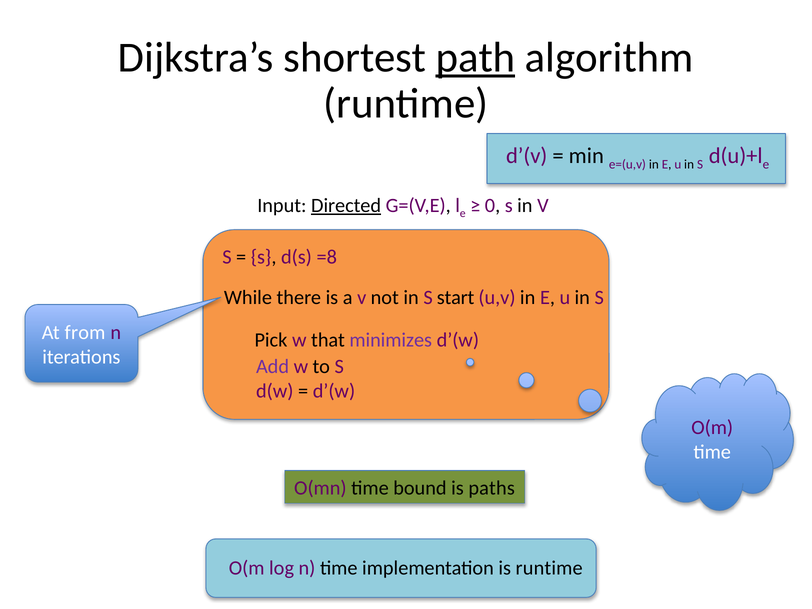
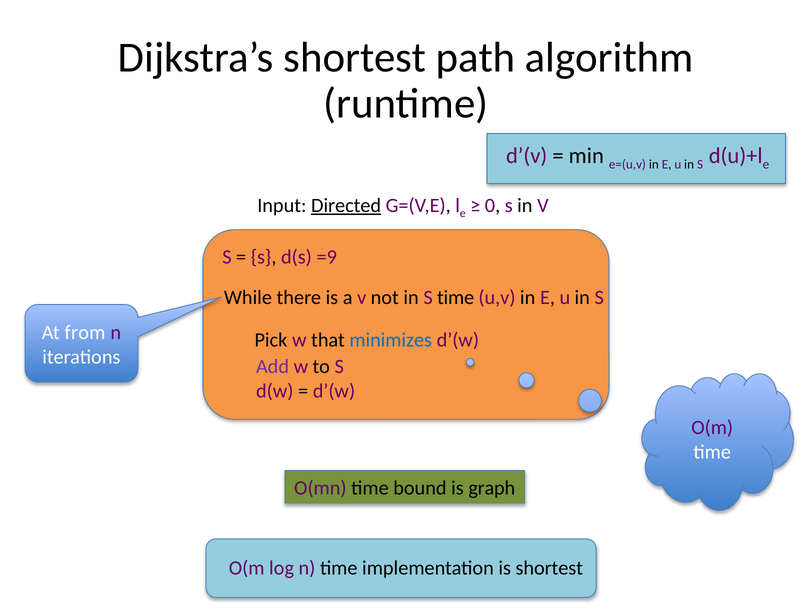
path underline: present -> none
=8: =8 -> =9
S start: start -> time
minimizes colour: purple -> blue
paths: paths -> graph
is runtime: runtime -> shortest
